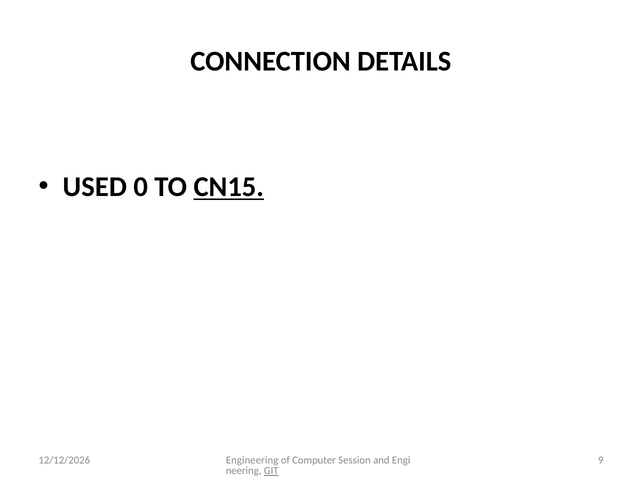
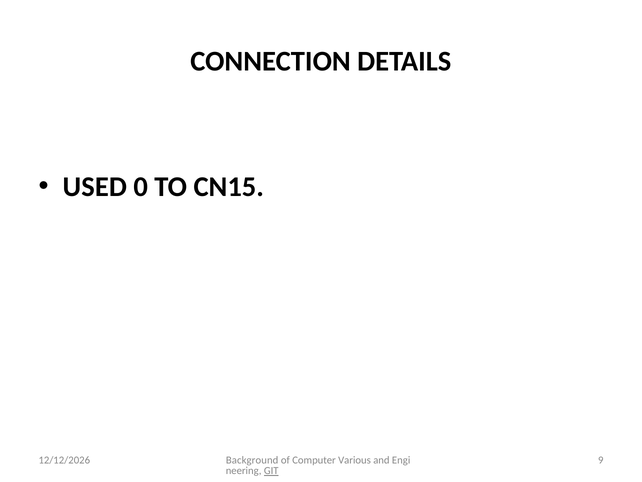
CN15 underline: present -> none
Engineering: Engineering -> Background
Session: Session -> Various
